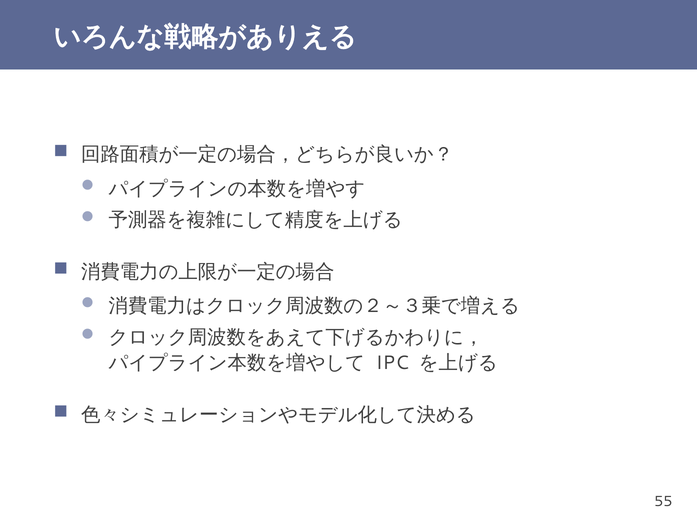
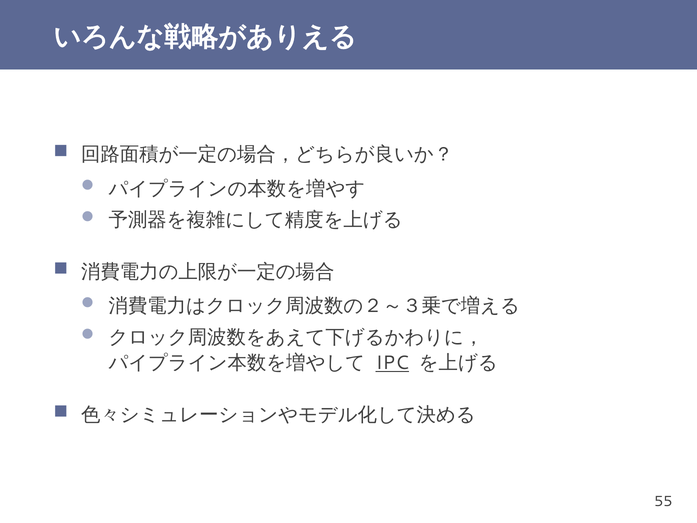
IPC underline: none -> present
